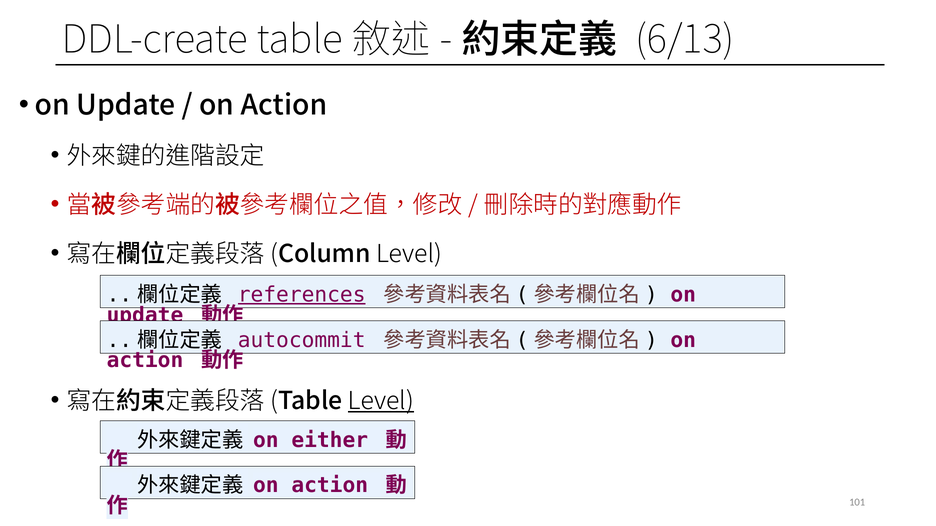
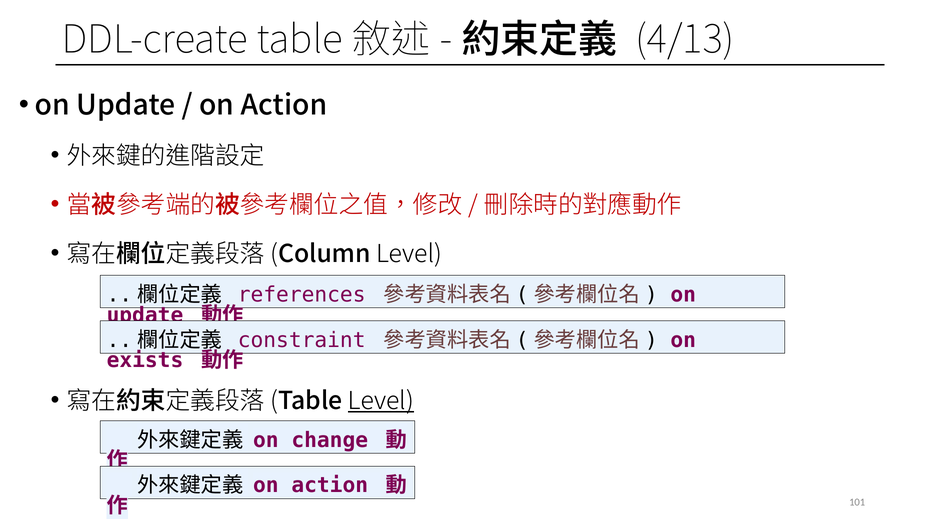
6/13: 6/13 -> 4/13
references underline: present -> none
autocommit: autocommit -> constraint
action at (145, 361): action -> exists
either: either -> change
